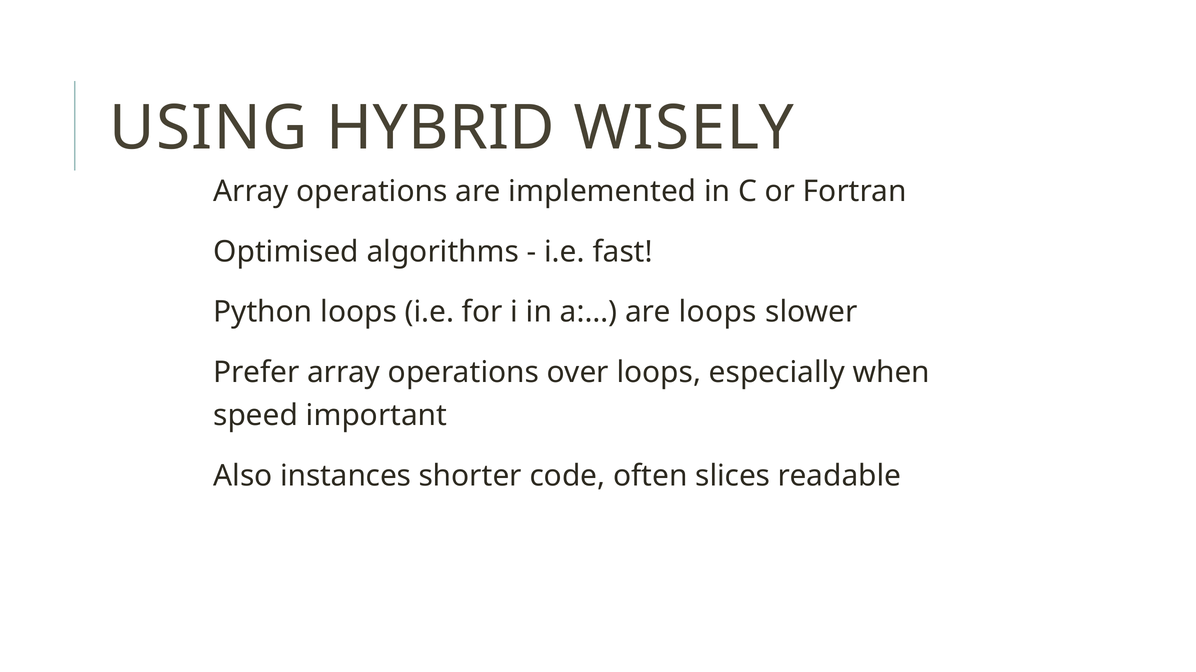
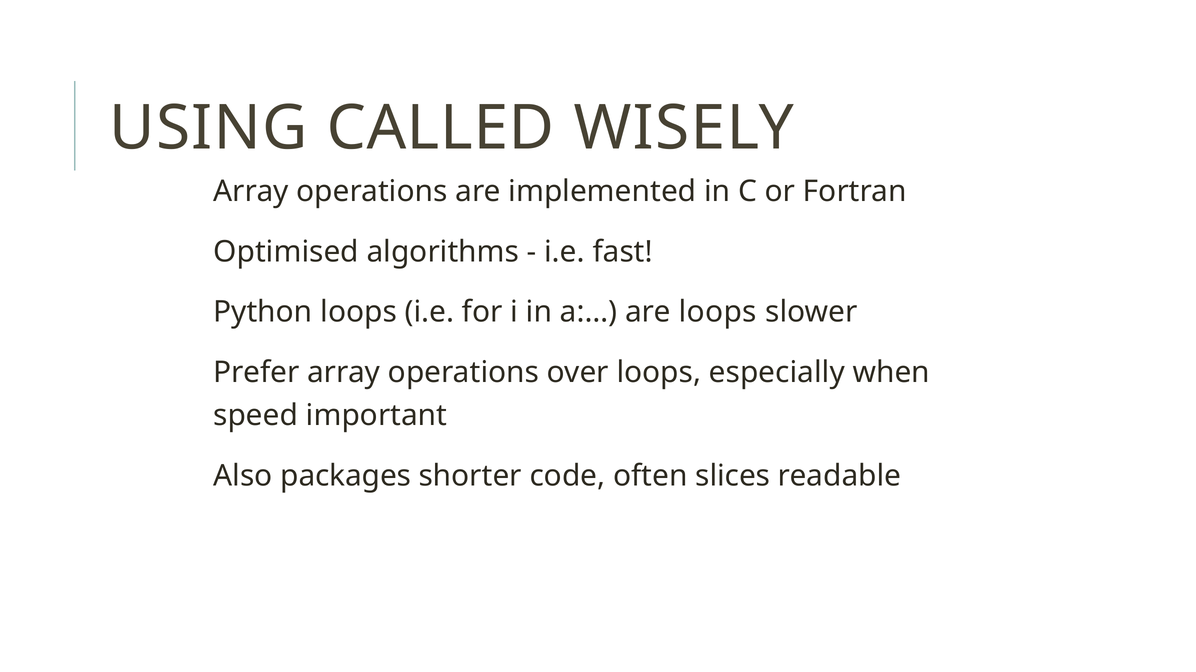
HYBRID: HYBRID -> CALLED
instances: instances -> packages
